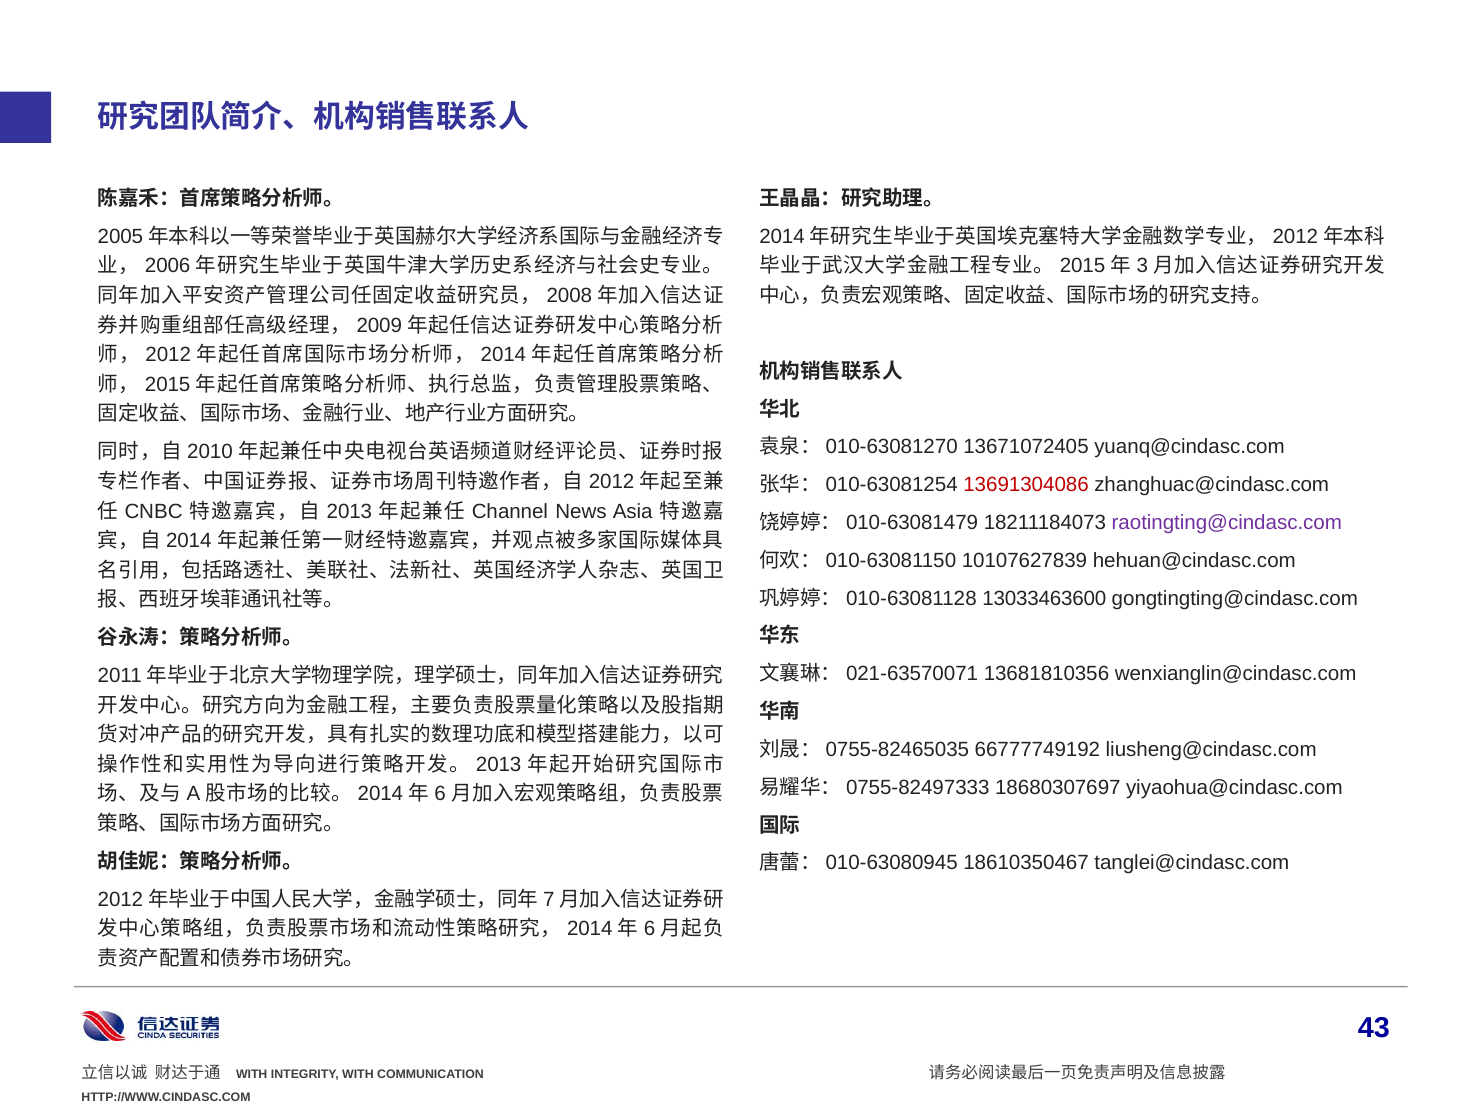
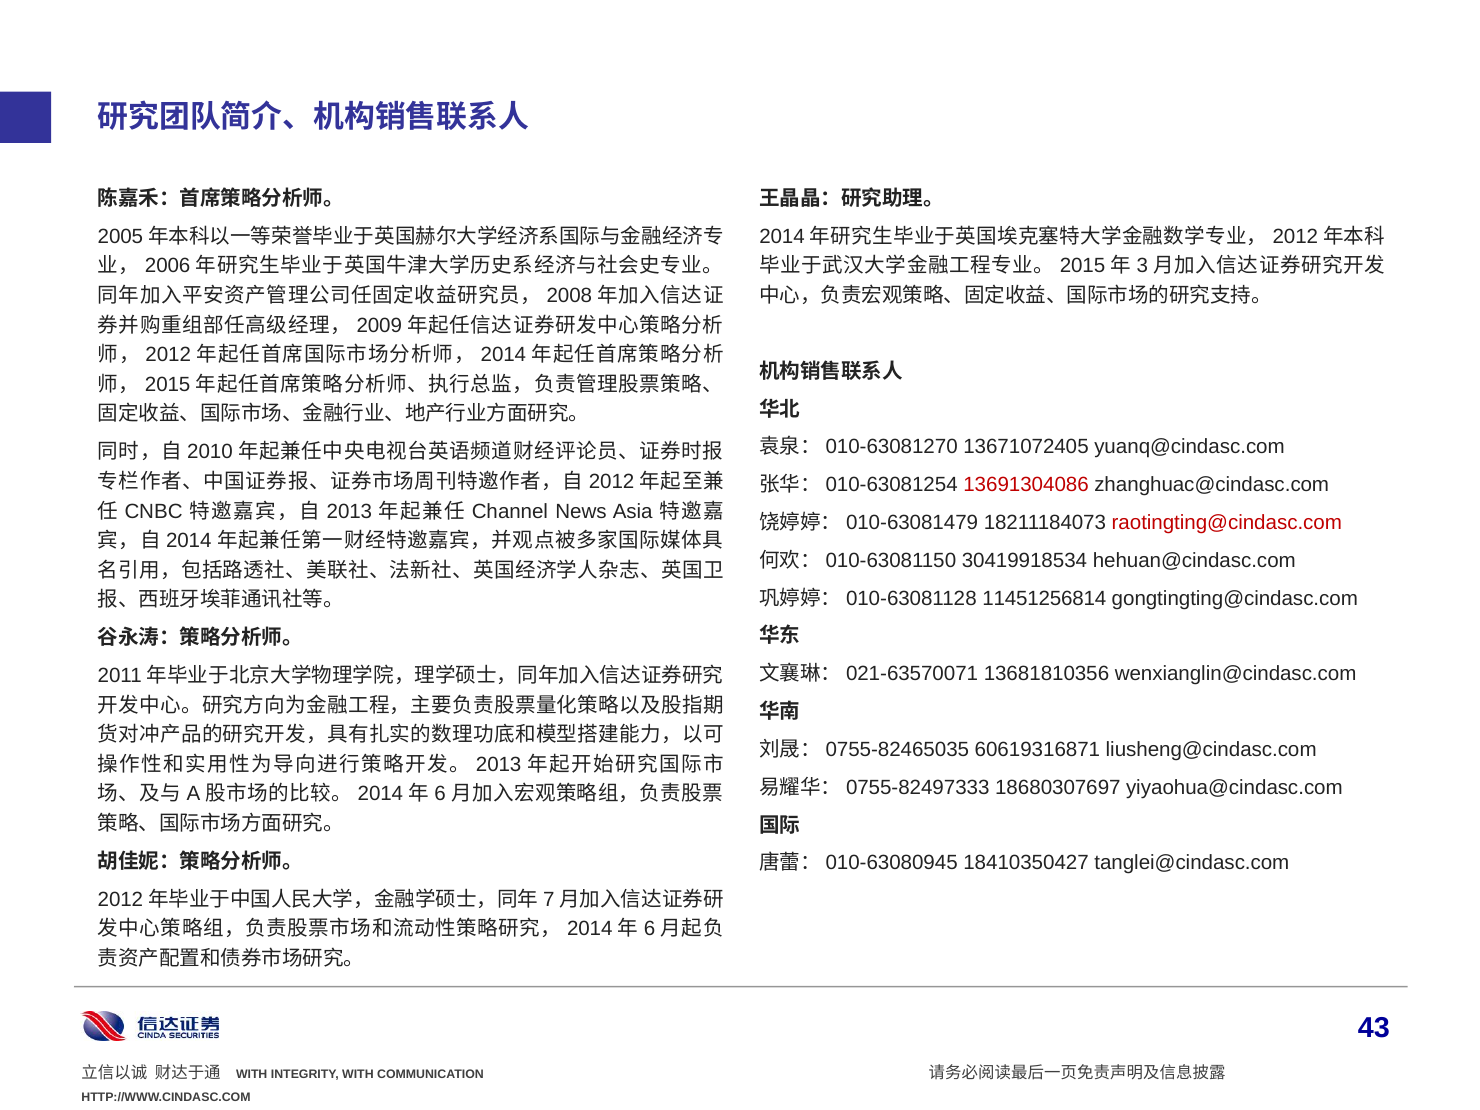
raotingting@cindasc.com colour: purple -> red
10107627839: 10107627839 -> 30419918534
13033463600: 13033463600 -> 11451256814
66777749192: 66777749192 -> 60619316871
18610350467: 18610350467 -> 18410350427
